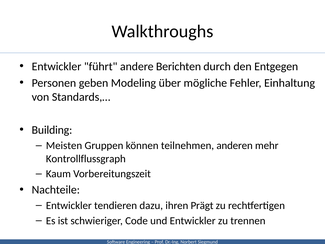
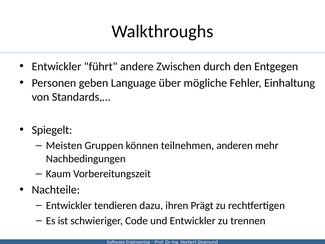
Berichten: Berichten -> Zwischen
Modeling: Modeling -> Language
Building: Building -> Spiegelt
Kontrollflussgraph: Kontrollflussgraph -> Nachbedingungen
